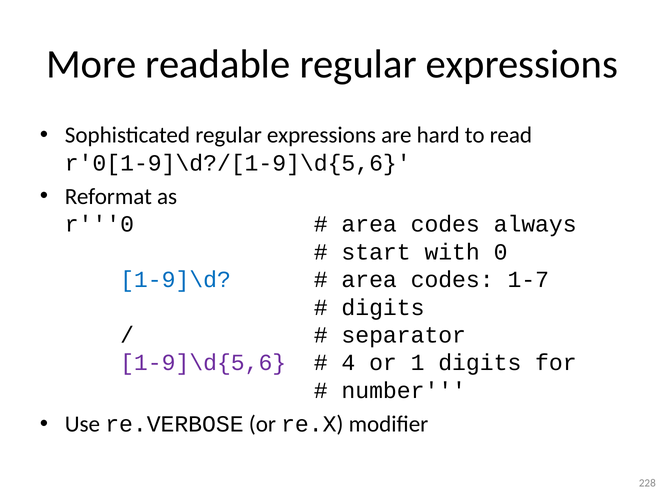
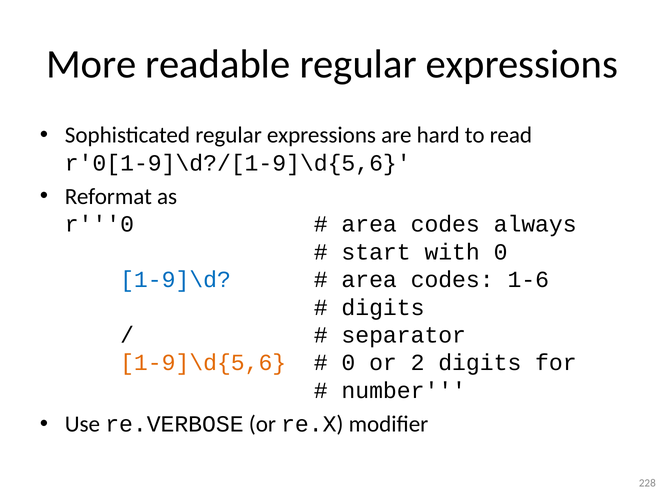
1-7: 1-7 -> 1-6
1-9]\d{5,6 colour: purple -> orange
4 at (348, 363): 4 -> 0
1: 1 -> 2
